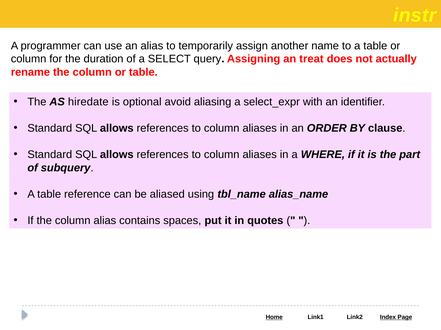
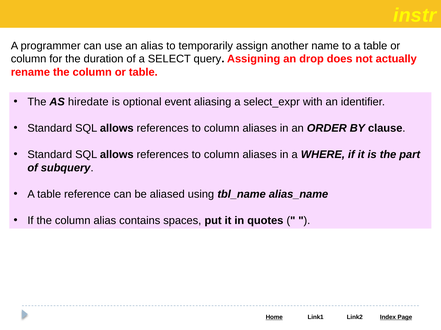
treat: treat -> drop
avoid: avoid -> event
